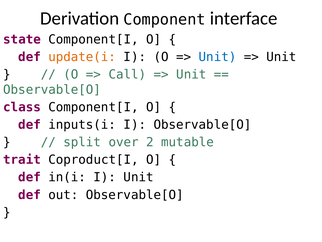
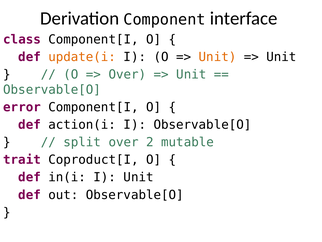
state: state -> class
Unit at (218, 57) colour: blue -> orange
Call at (127, 74): Call -> Over
class: class -> error
inputs(i: inputs(i -> action(i
